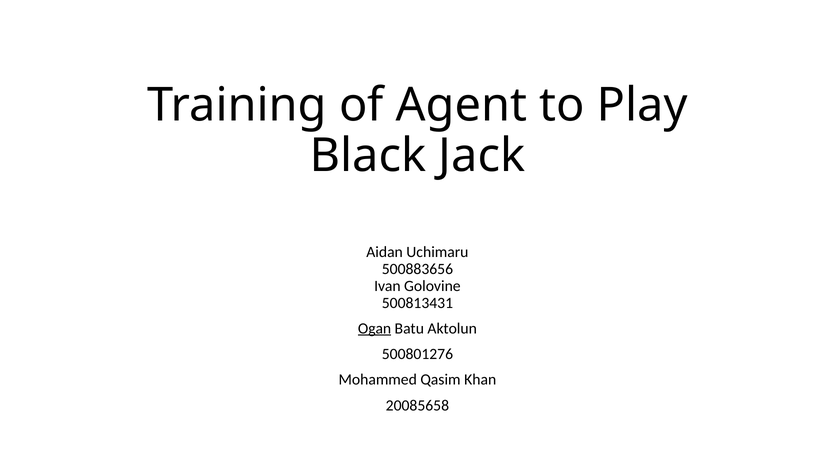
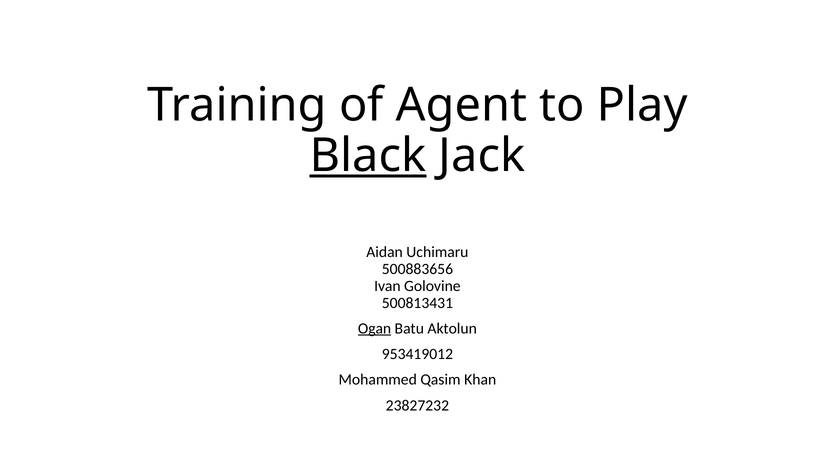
Black underline: none -> present
500801276: 500801276 -> 953419012
20085658: 20085658 -> 23827232
